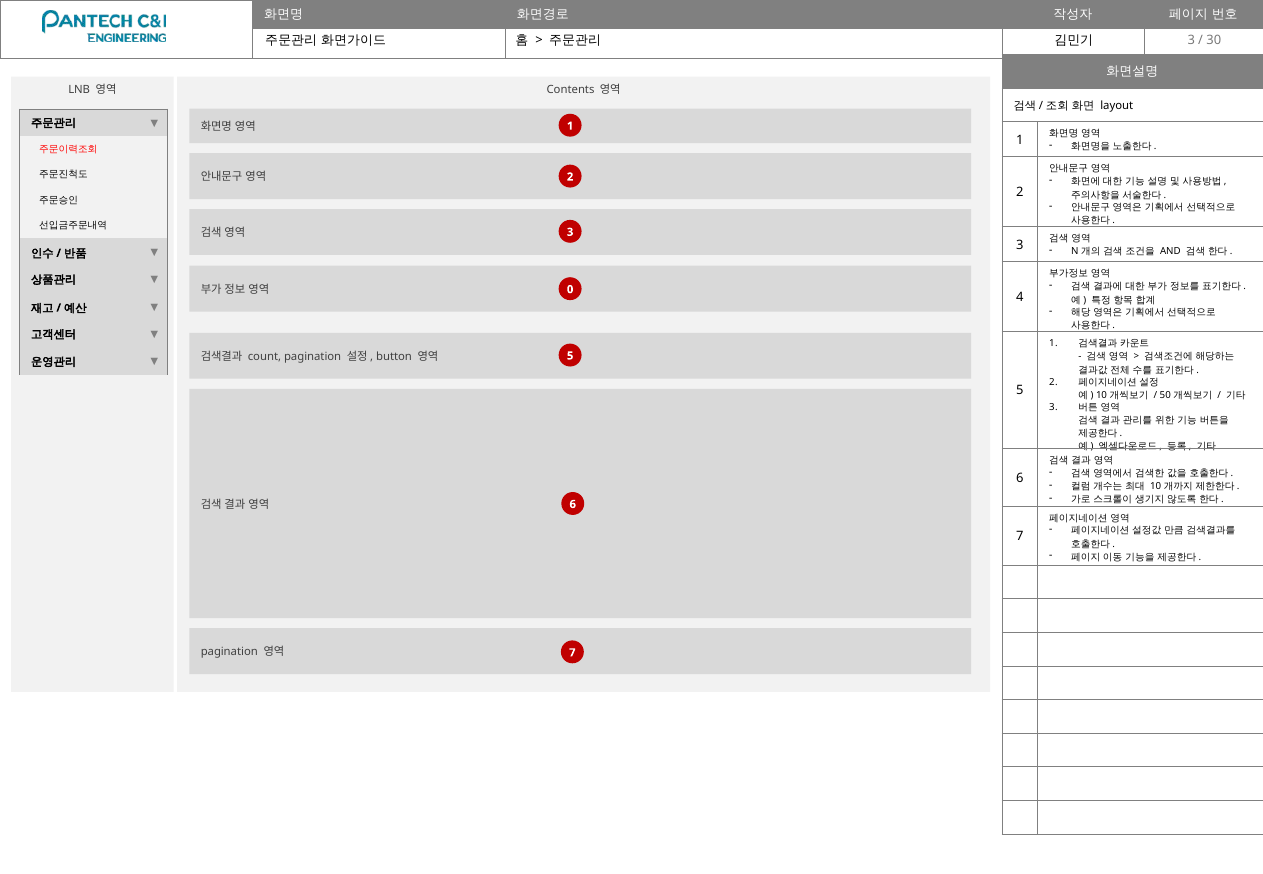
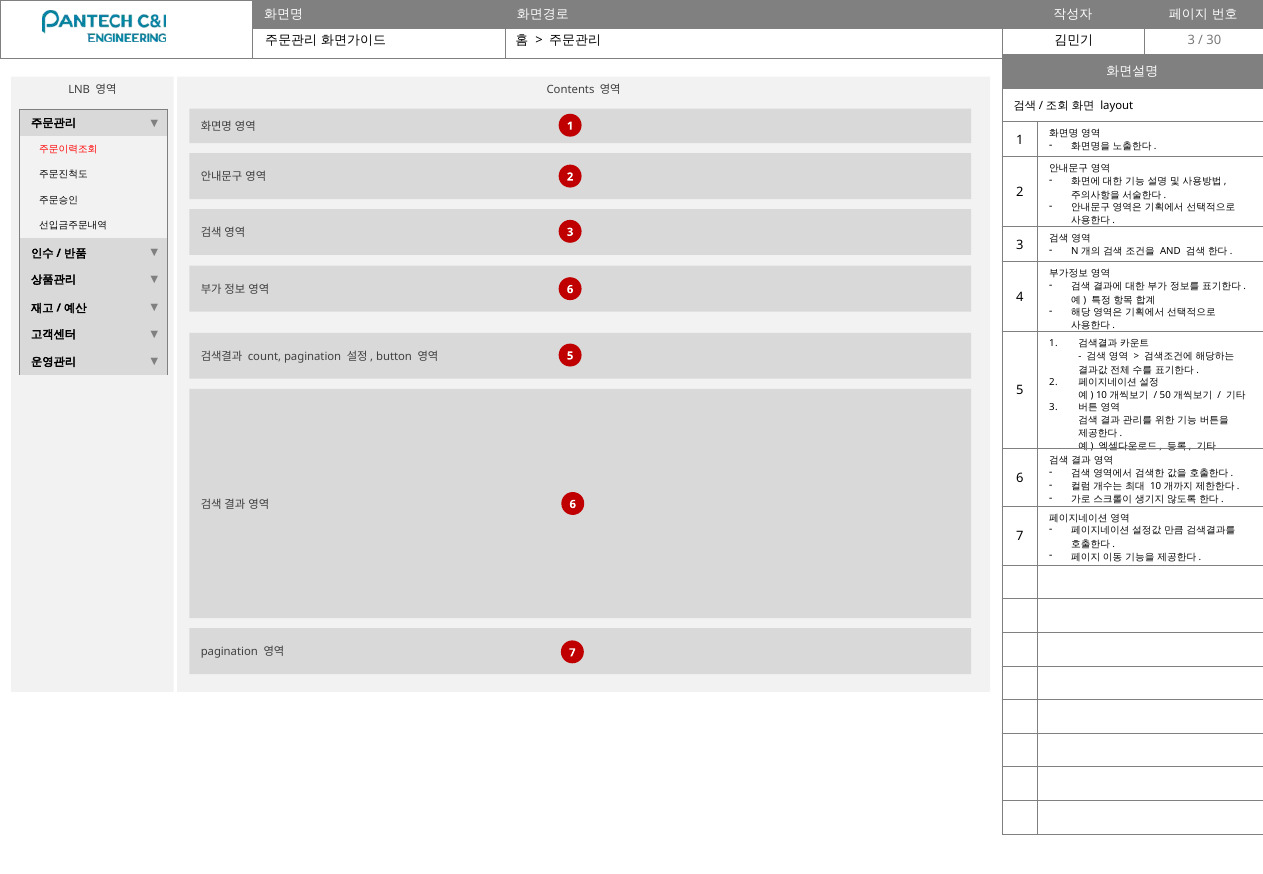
0 at (570, 290): 0 -> 6
